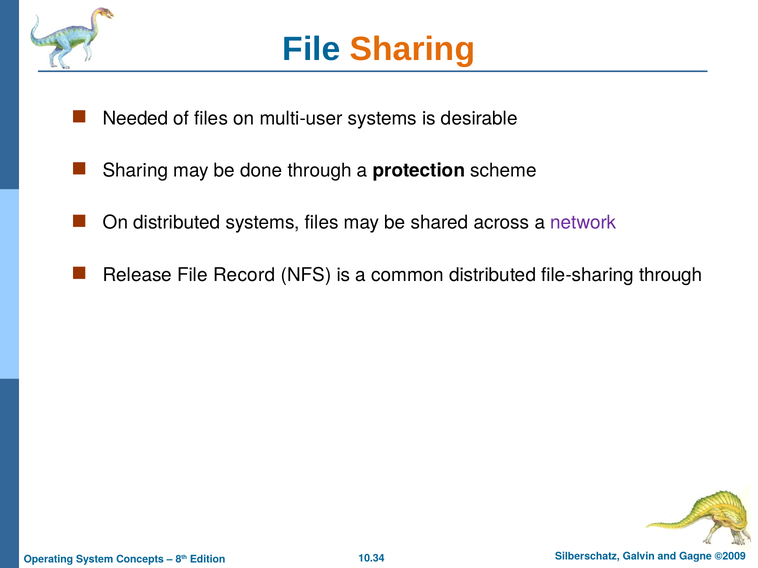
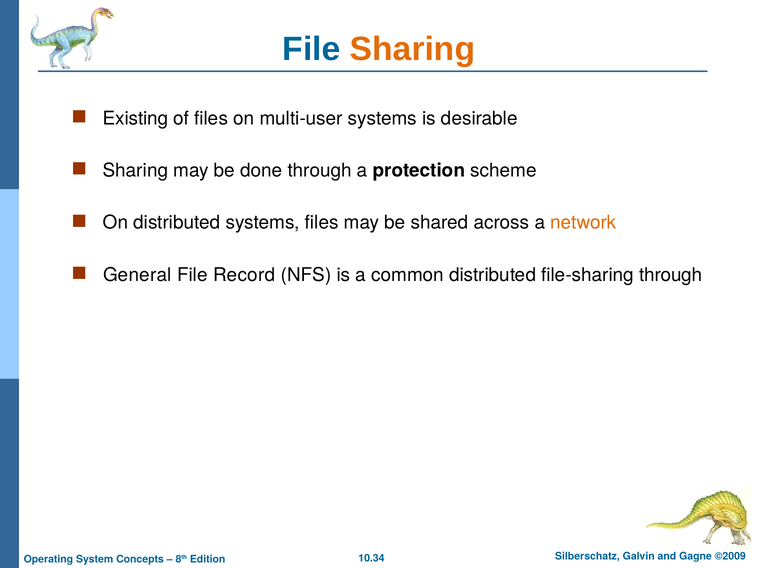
Needed: Needed -> Existing
network colour: purple -> orange
Release: Release -> General
